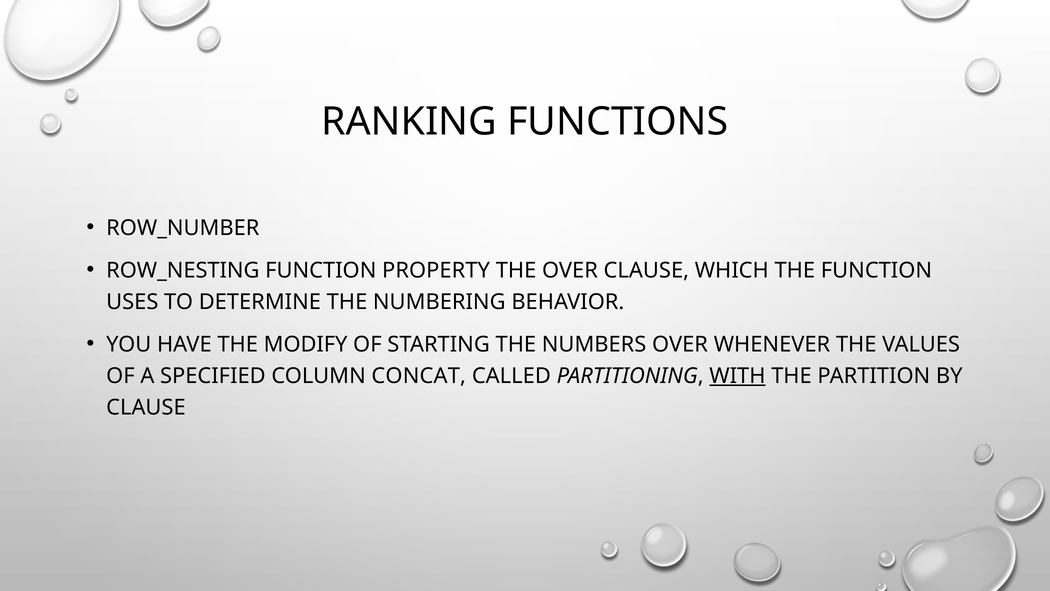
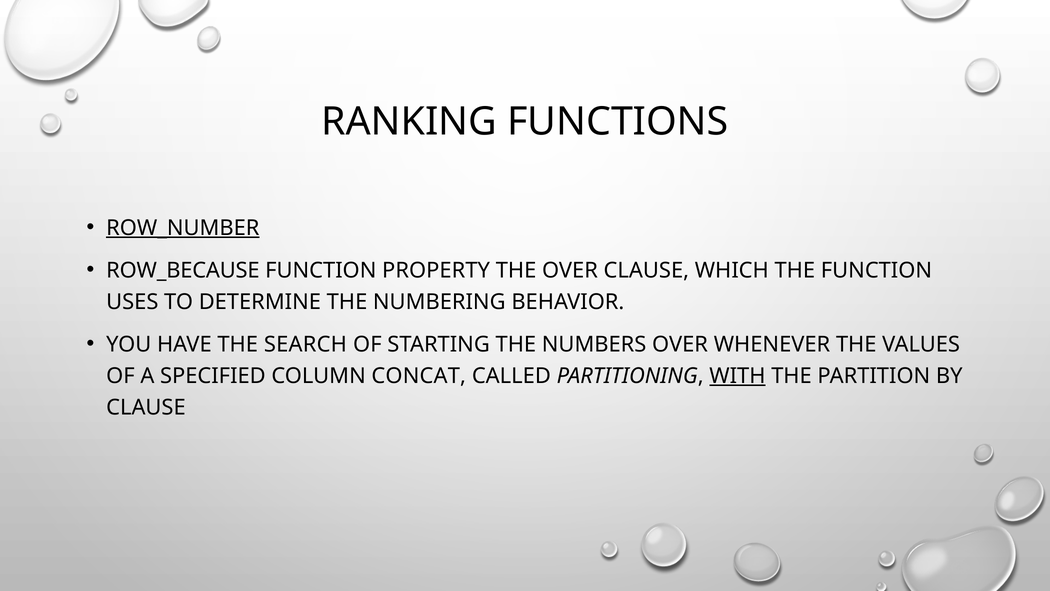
ROW_NUMBER underline: none -> present
ROW_NESTING: ROW_NESTING -> ROW_BECAUSE
MODIFY: MODIFY -> SEARCH
